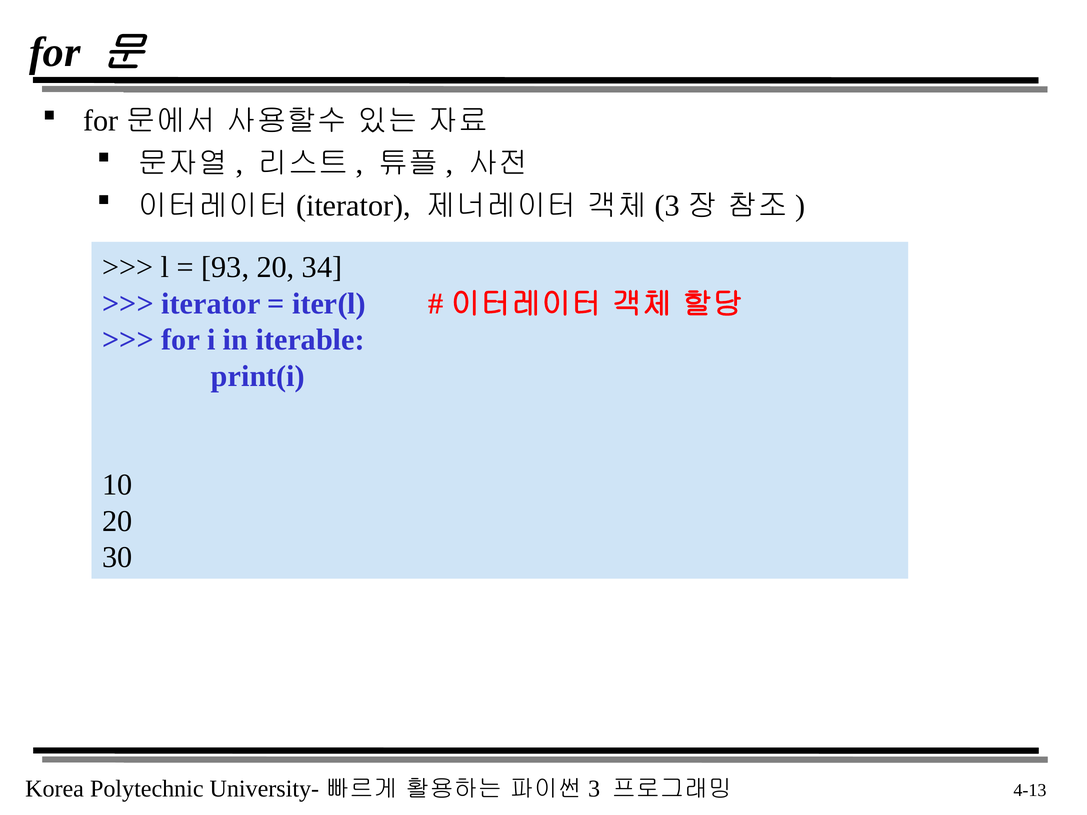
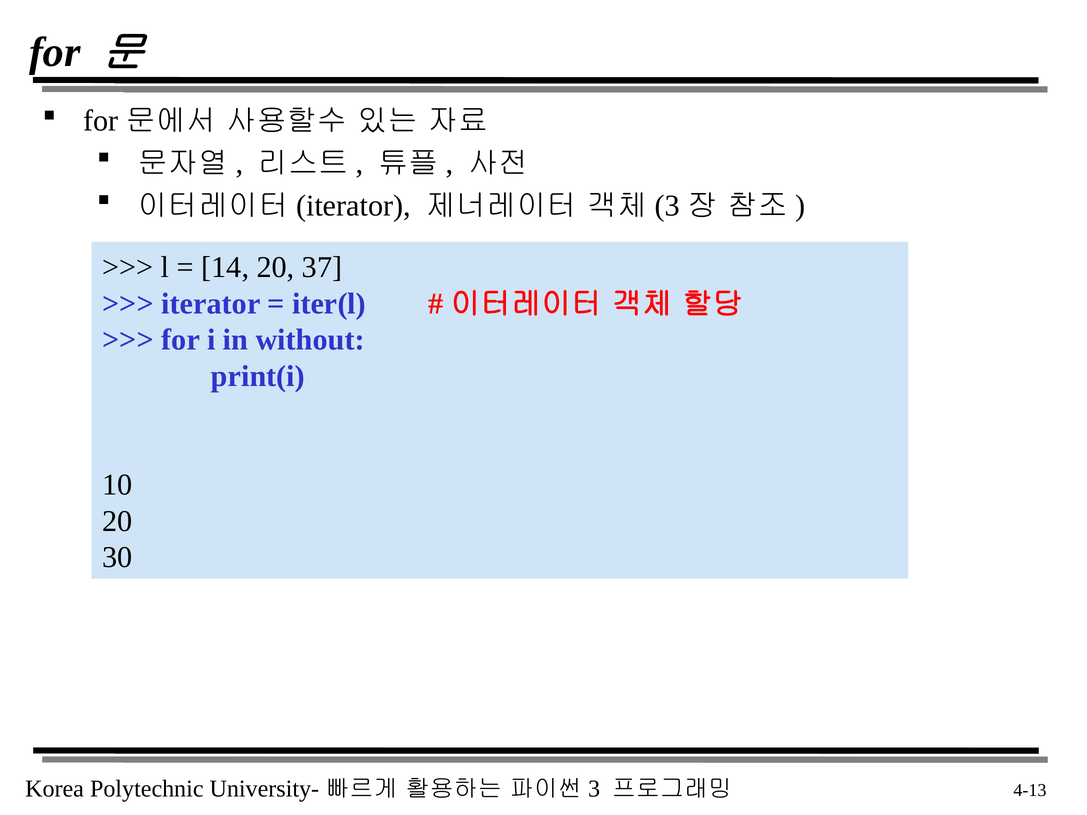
93: 93 -> 14
34: 34 -> 37
iterable: iterable -> without
